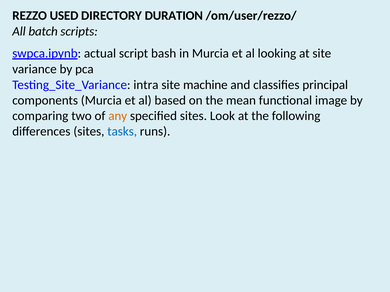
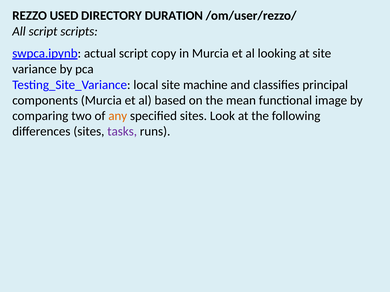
All batch: batch -> script
bash: bash -> copy
intra: intra -> local
tasks colour: blue -> purple
